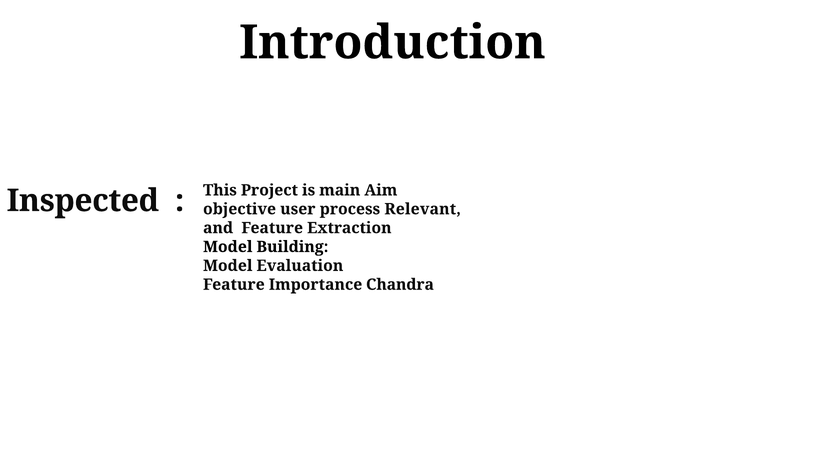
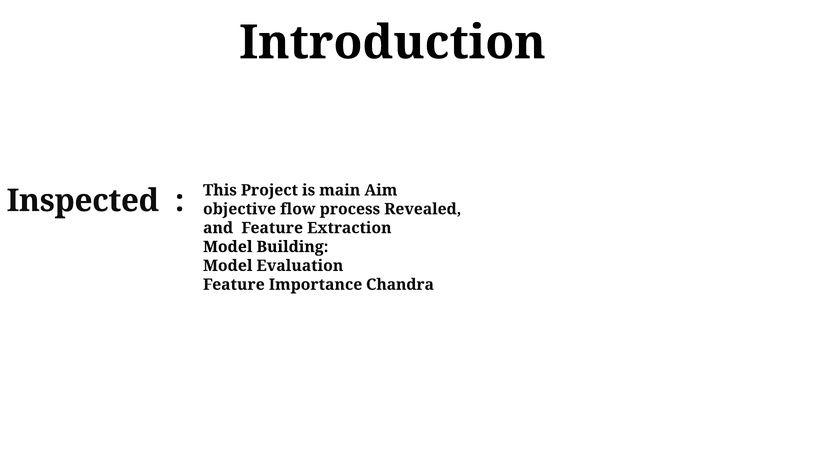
user: user -> flow
Relevant: Relevant -> Revealed
